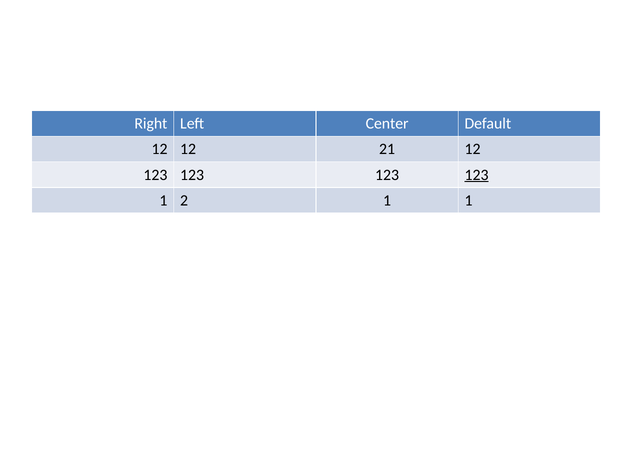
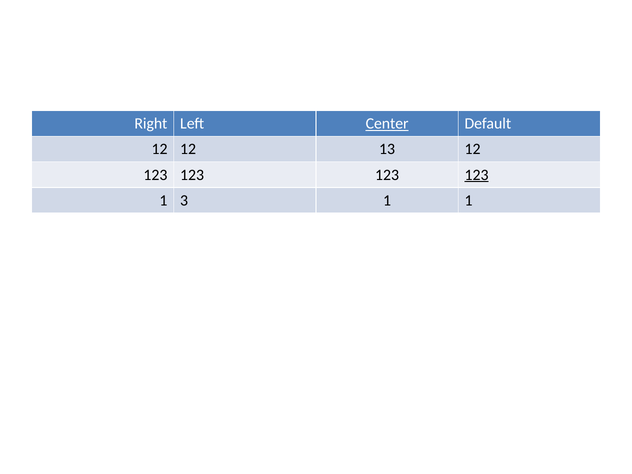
Center underline: none -> present
21: 21 -> 13
2: 2 -> 3
